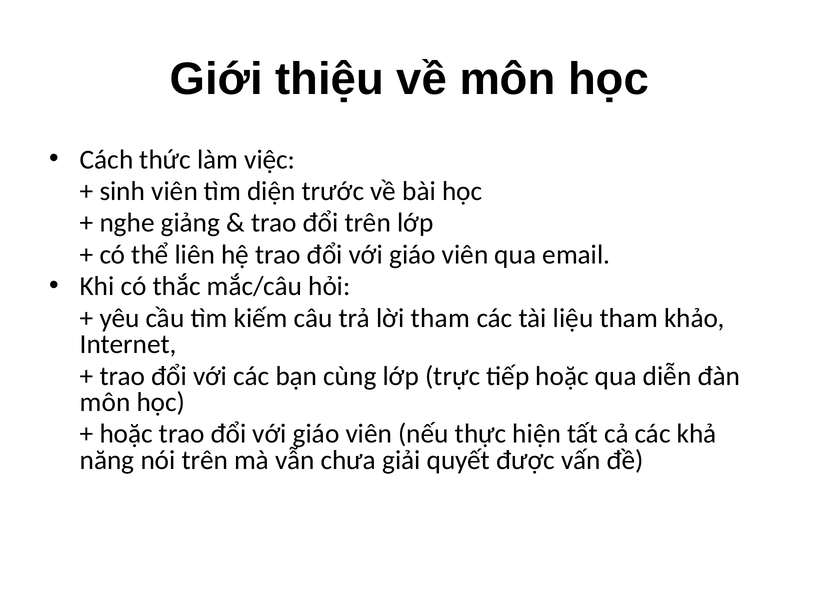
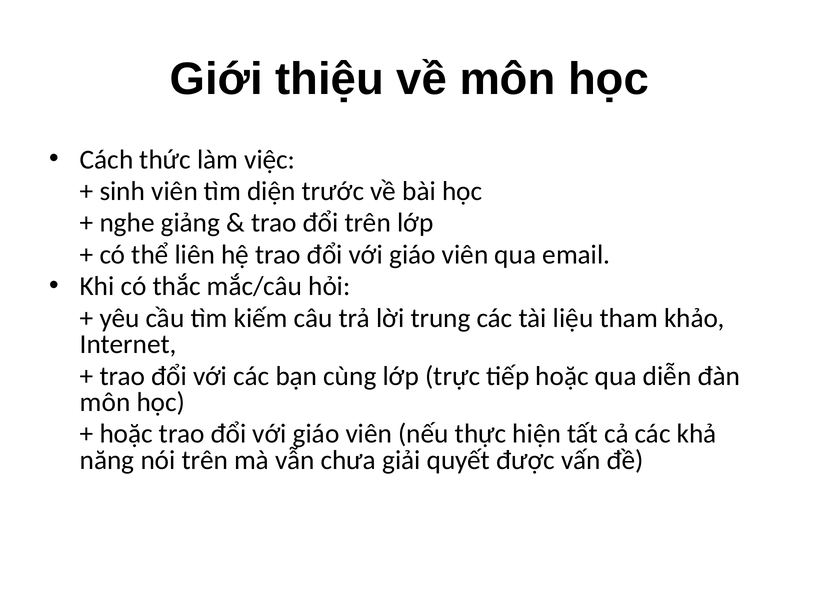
lời tham: tham -> trung
